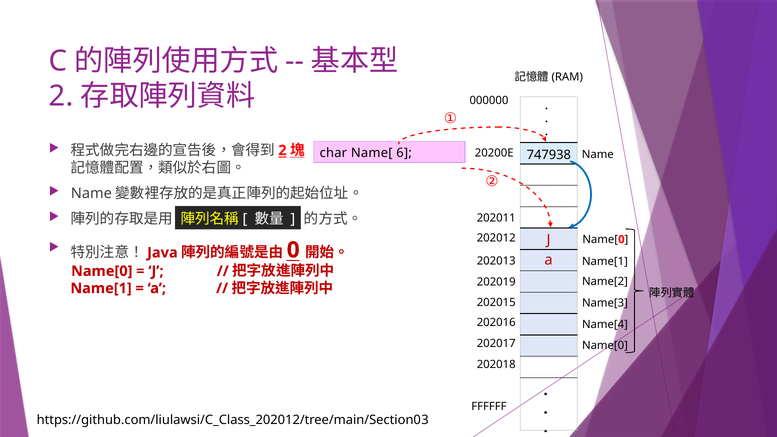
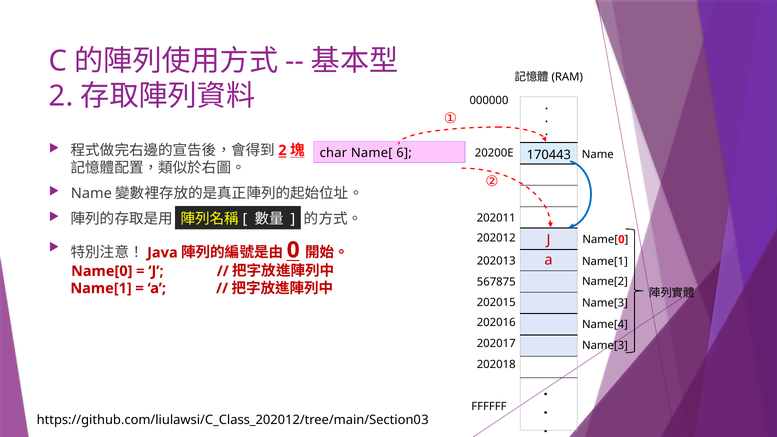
747938: 747938 -> 170443
202019: 202019 -> 567875
Name[0 at (605, 346): Name[0 -> Name[3
